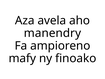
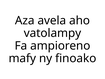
manendry: manendry -> vatolampy
